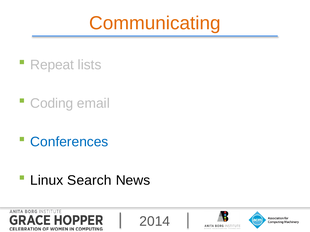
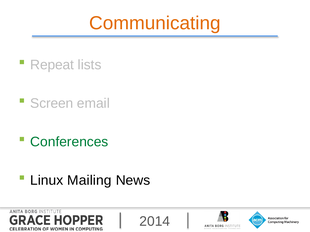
Coding: Coding -> Screen
Conferences colour: blue -> green
Search: Search -> Mailing
